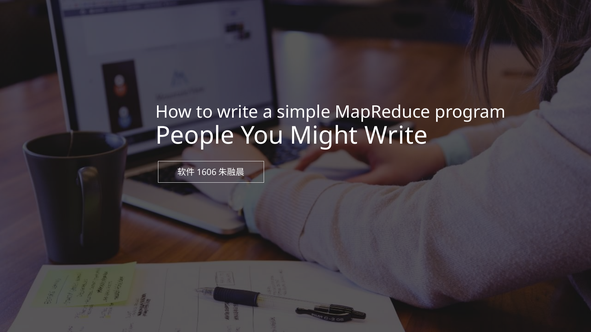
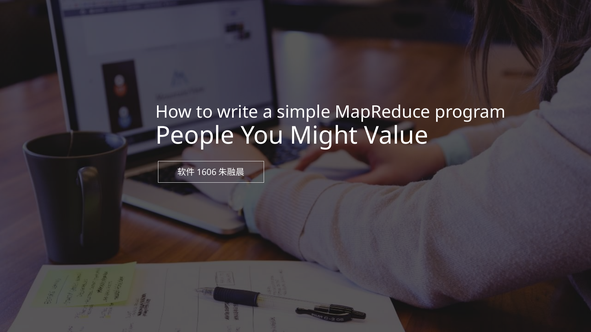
Might Write: Write -> Value
